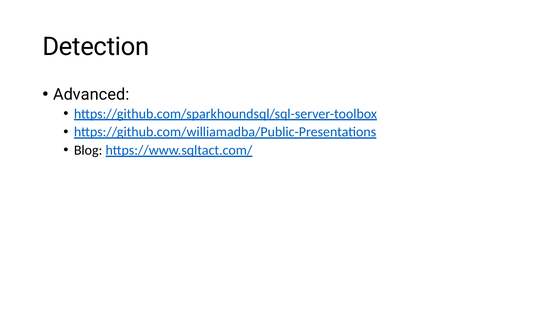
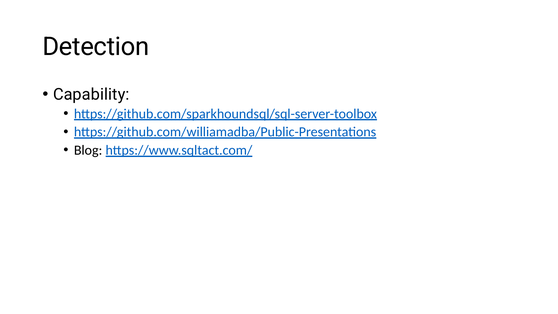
Advanced: Advanced -> Capability
